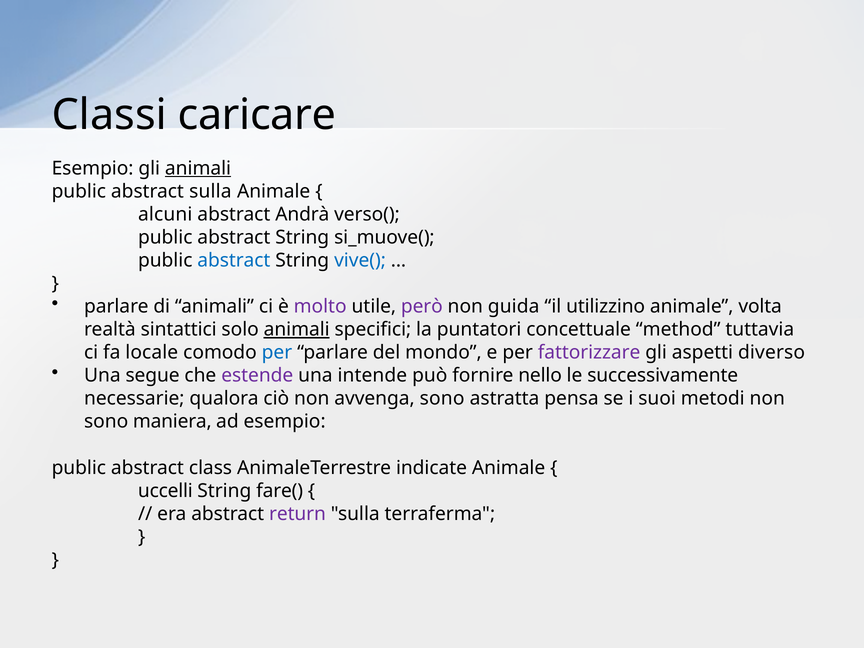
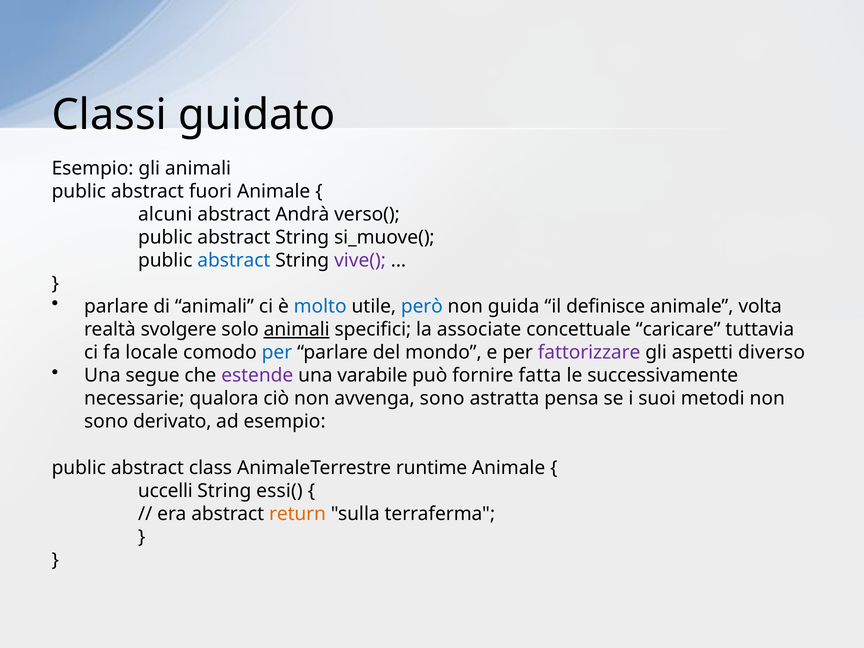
caricare: caricare -> guidato
animali at (198, 168) underline: present -> none
abstract sulla: sulla -> fuori
vive( colour: blue -> purple
molto colour: purple -> blue
però colour: purple -> blue
utilizzino: utilizzino -> definisce
sintattici: sintattici -> svolgere
puntatori: puntatori -> associate
method: method -> caricare
intende: intende -> varabile
nello: nello -> fatta
maniera: maniera -> derivato
indicate: indicate -> runtime
fare(: fare( -> essi(
return colour: purple -> orange
